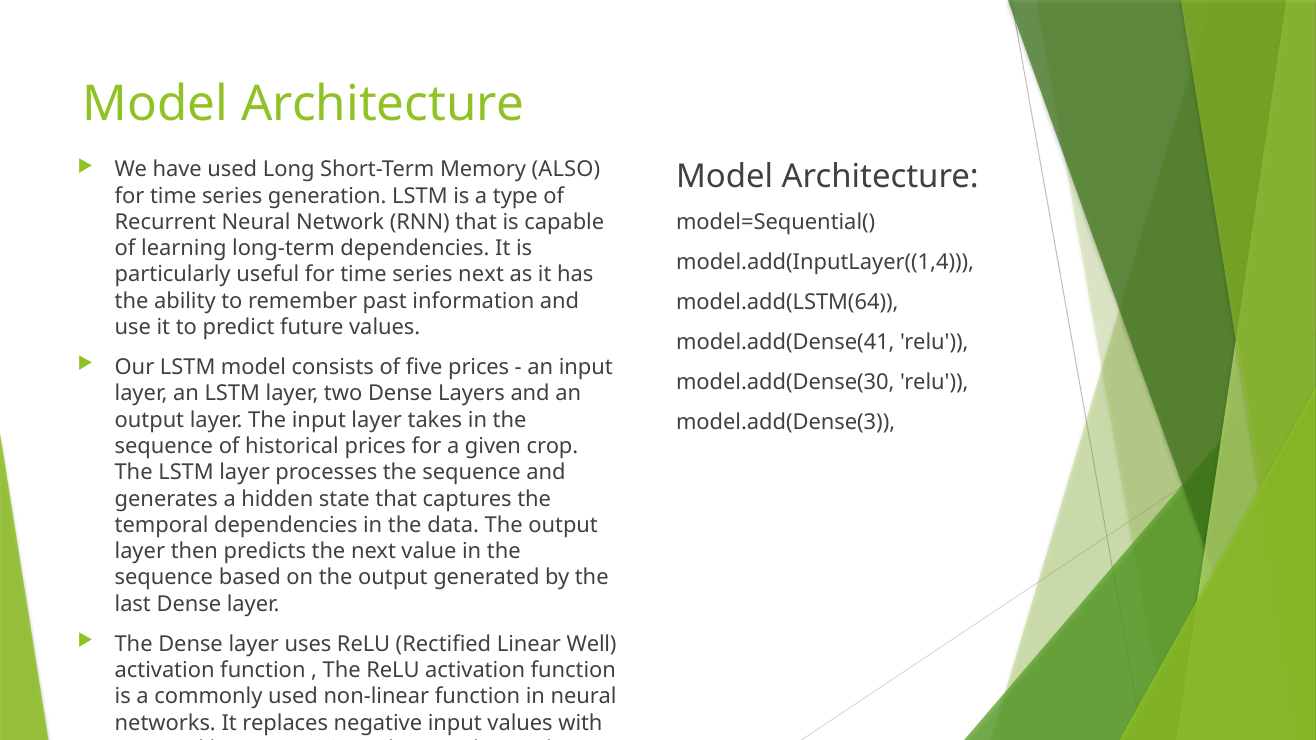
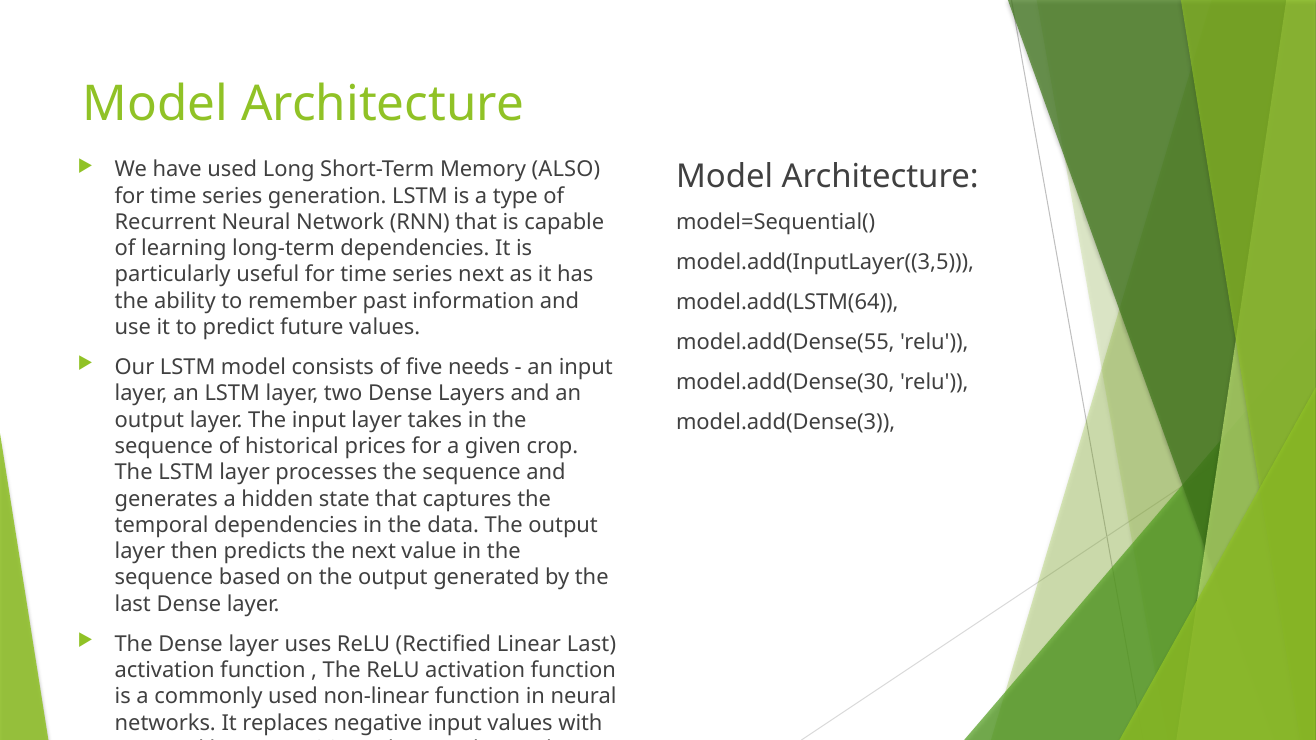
model.add(InputLayer((1,4: model.add(InputLayer((1,4 -> model.add(InputLayer((3,5
model.add(Dense(41: model.add(Dense(41 -> model.add(Dense(55
five prices: prices -> needs
Linear Well: Well -> Last
